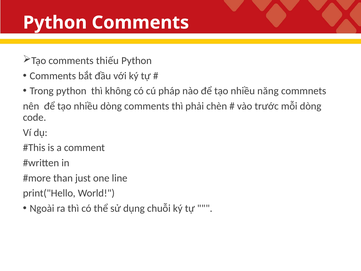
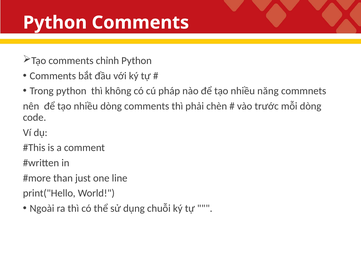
thiếu: thiếu -> chỉnh
